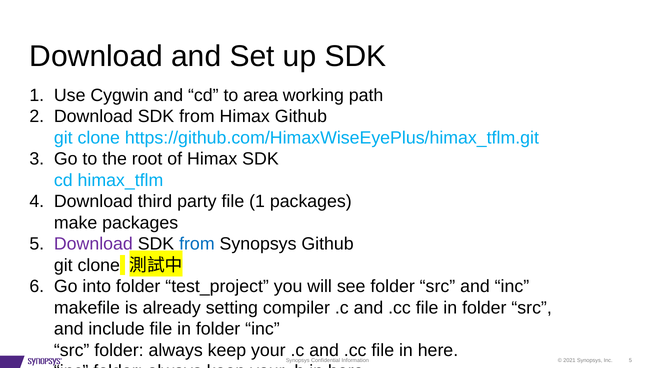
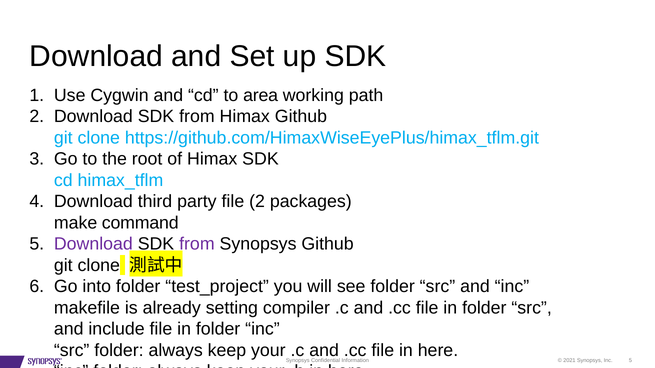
file 1: 1 -> 2
make packages: packages -> command
from at (197, 244) colour: blue -> purple
